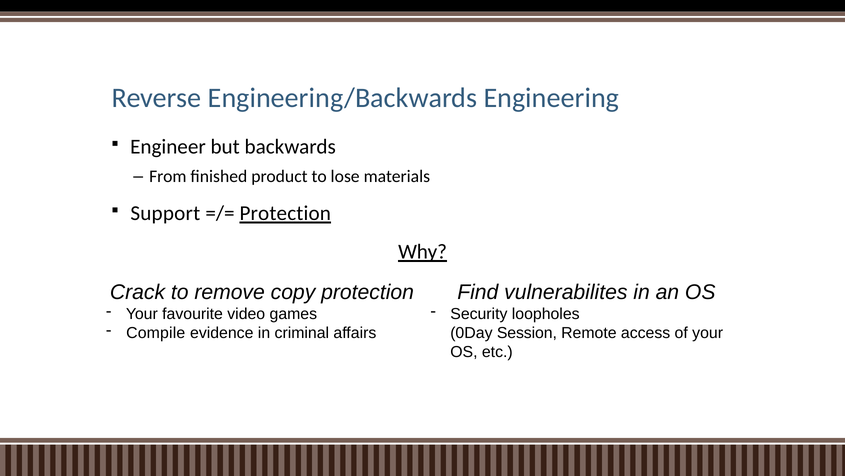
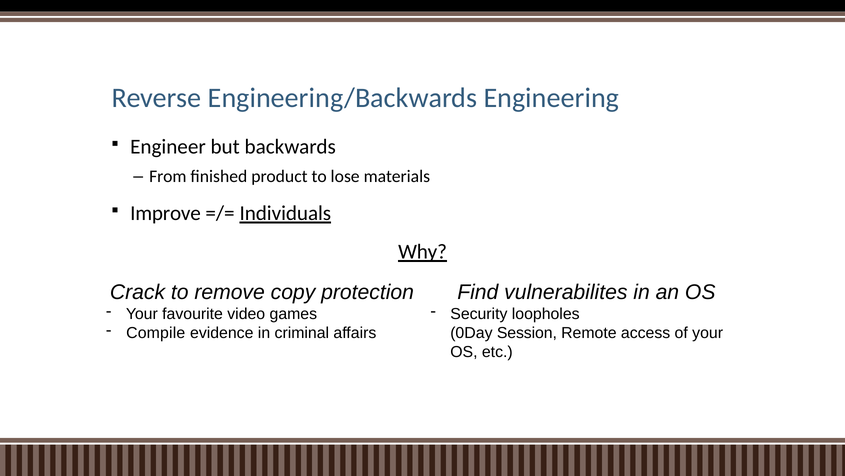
Support: Support -> Improve
Protection at (285, 213): Protection -> Individuals
